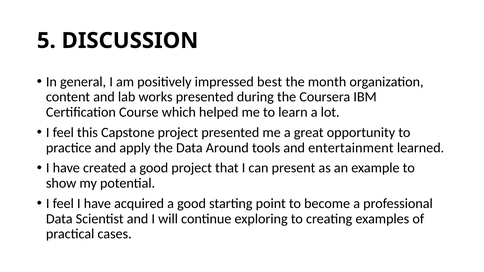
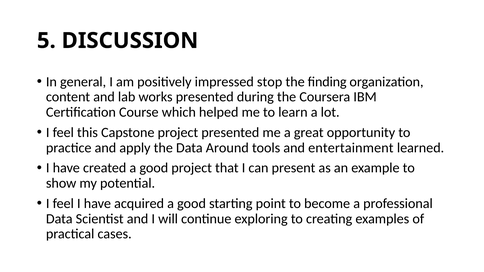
best: best -> stop
month: month -> ﬁnding
